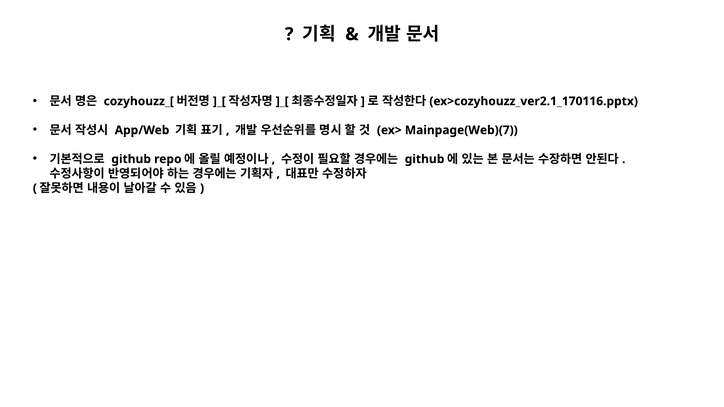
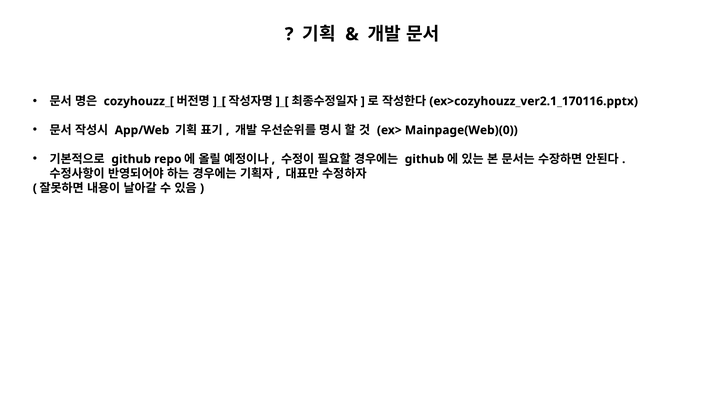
Mainpage(Web)(7: Mainpage(Web)(7 -> Mainpage(Web)(0
